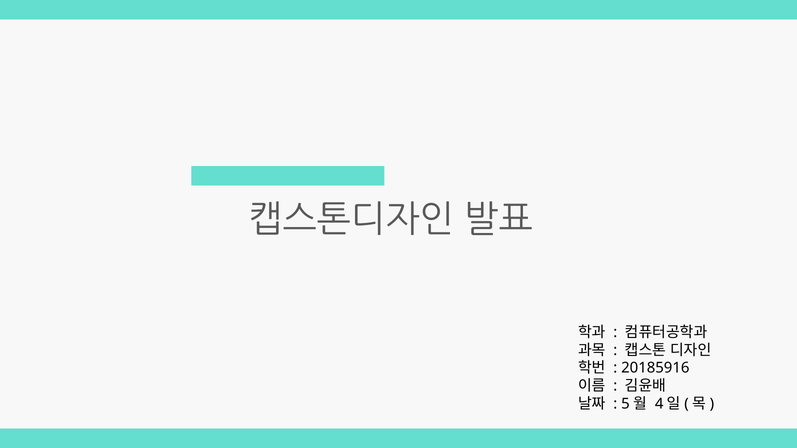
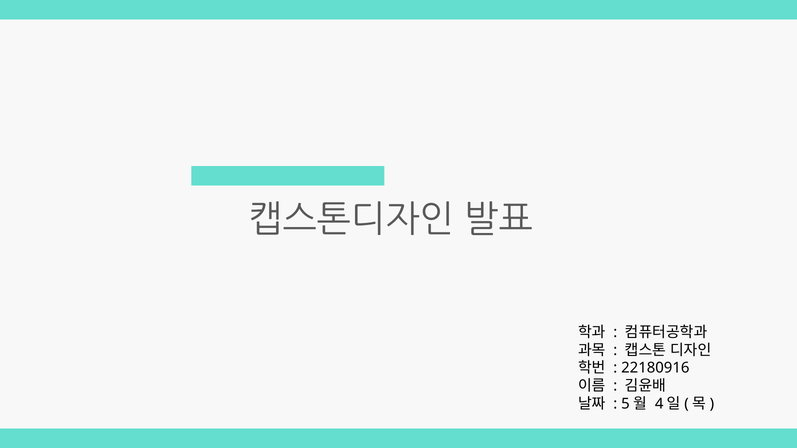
20185916: 20185916 -> 22180916
